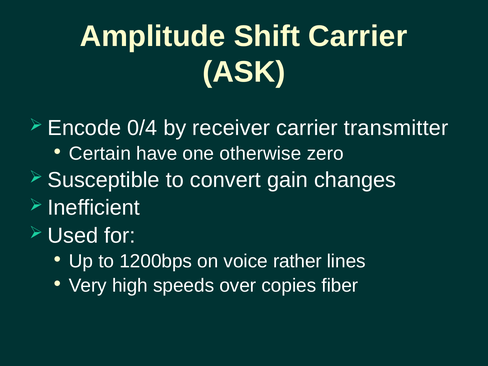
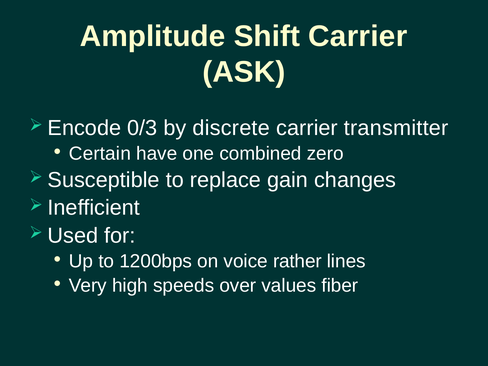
0/4: 0/4 -> 0/3
receiver: receiver -> discrete
otherwise: otherwise -> combined
convert: convert -> replace
copies: copies -> values
